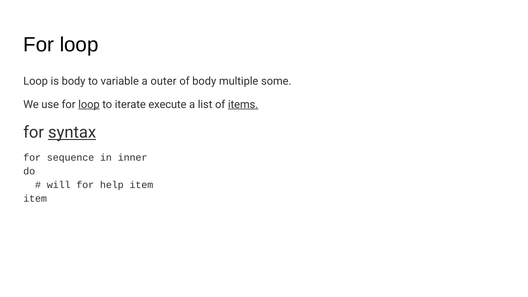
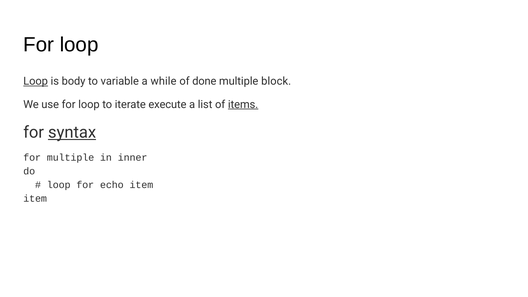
Loop at (36, 81) underline: none -> present
outer: outer -> while
of body: body -> done
some: some -> block
loop at (89, 104) underline: present -> none
for sequence: sequence -> multiple
will at (59, 185): will -> loop
help: help -> echo
